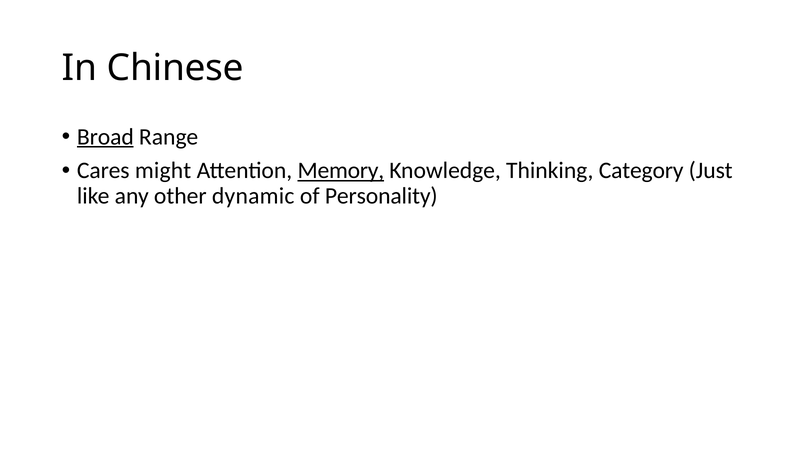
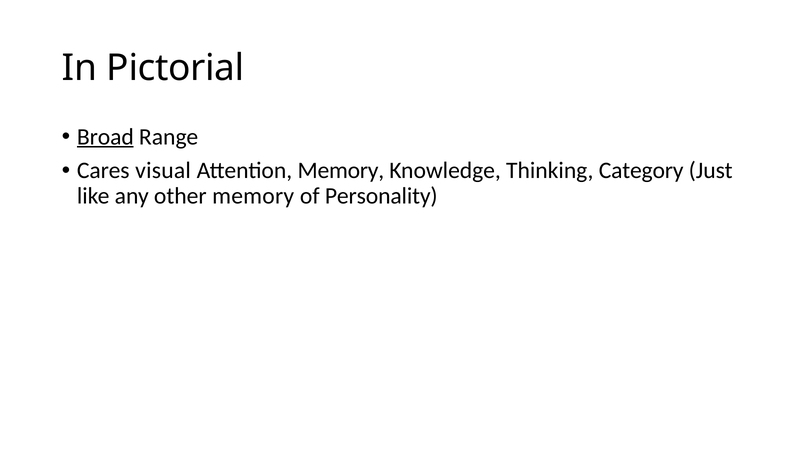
Chinese: Chinese -> Pictorial
might: might -> visual
Memory at (341, 171) underline: present -> none
other dynamic: dynamic -> memory
